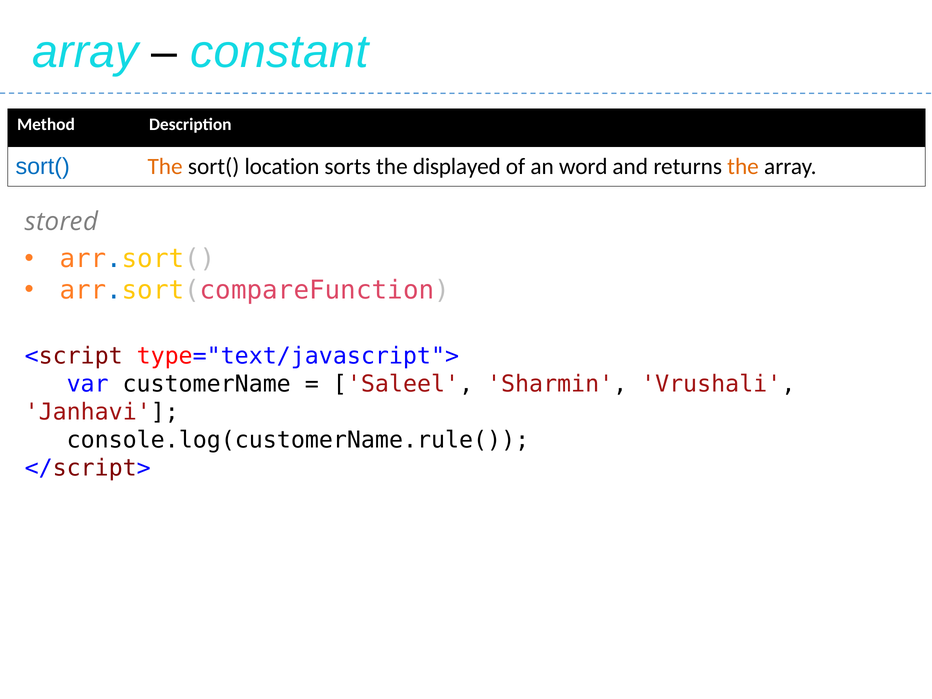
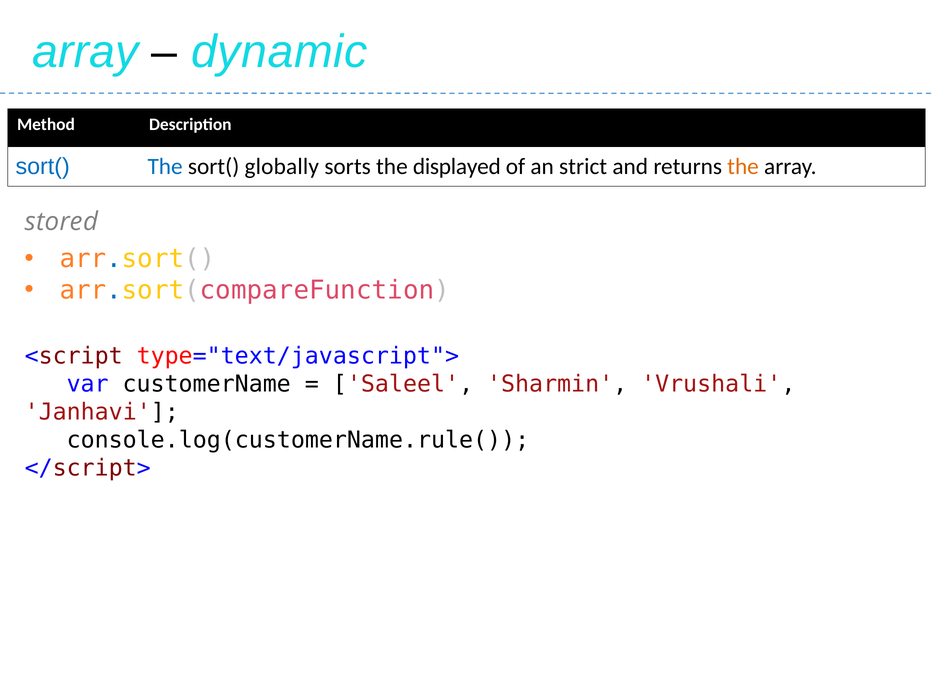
constant: constant -> dynamic
The at (165, 167) colour: orange -> blue
location: location -> globally
word: word -> strict
